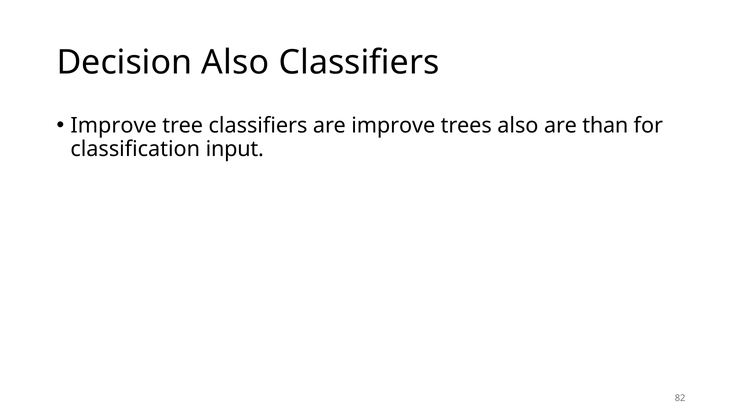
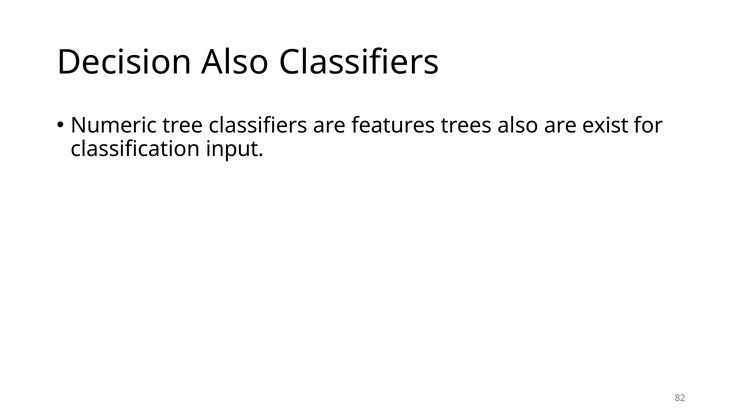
Improve at (114, 125): Improve -> Numeric
are improve: improve -> features
than: than -> exist
